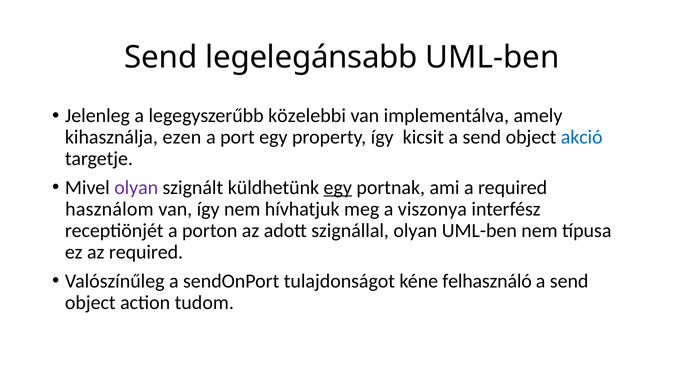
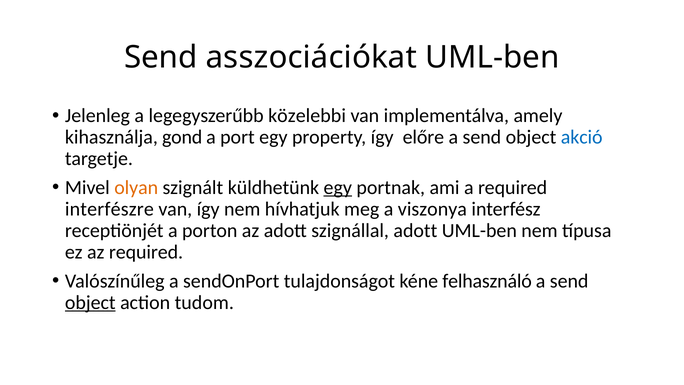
legelegánsabb: legelegánsabb -> asszociációkat
ezen: ezen -> gond
kicsit: kicsit -> előre
olyan at (136, 187) colour: purple -> orange
használom: használom -> interfészre
szignállal olyan: olyan -> adott
object at (90, 302) underline: none -> present
